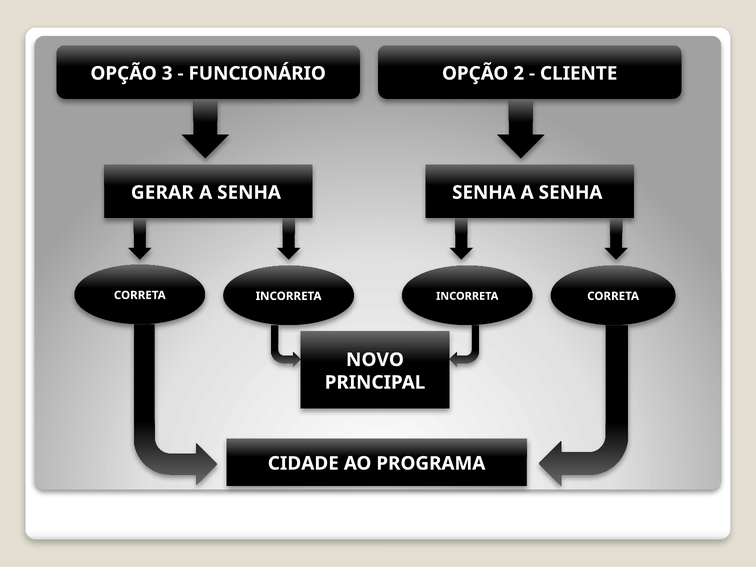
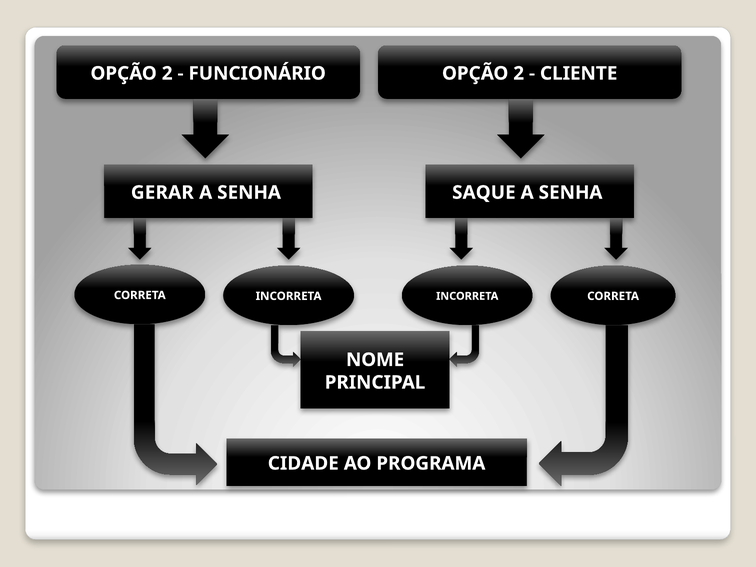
3 at (167, 73): 3 -> 2
SENHA SENHA: SENHA -> SAQUE
NOVO: NOVO -> NOME
